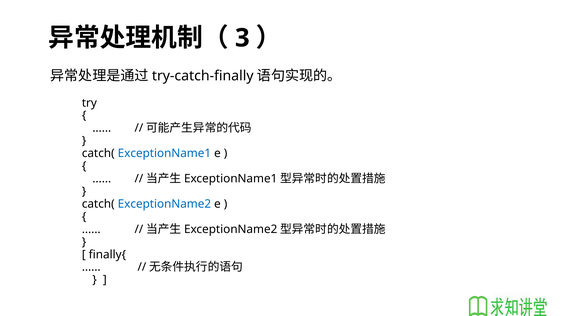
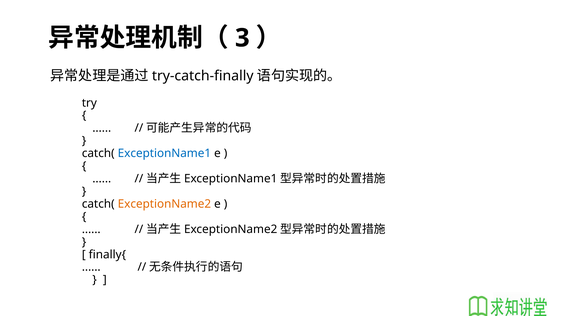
ExceptionName2 at (164, 204) colour: blue -> orange
